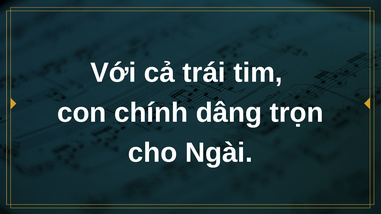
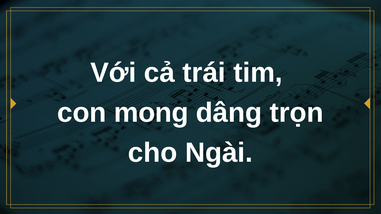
chính: chính -> mong
